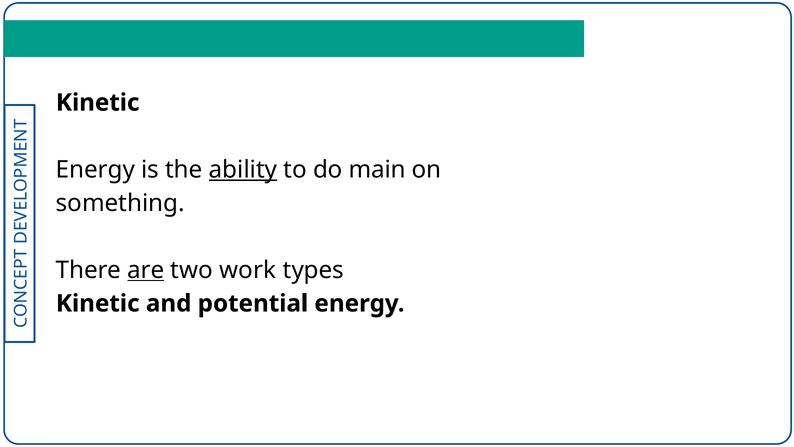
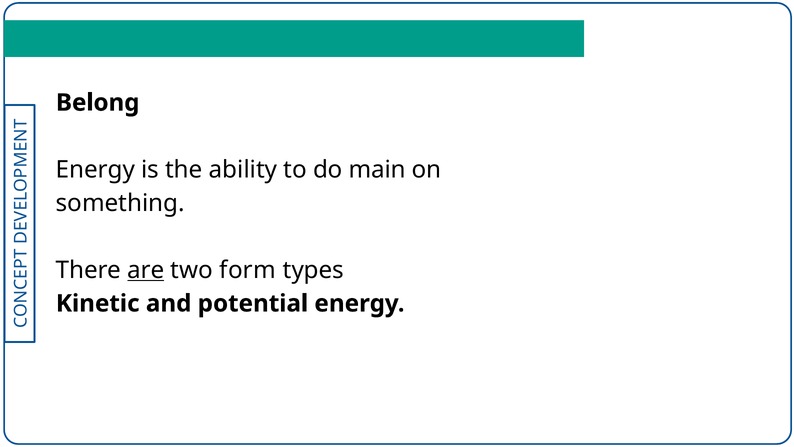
Kinetic at (98, 103): Kinetic -> Belong
ability underline: present -> none
work: work -> form
